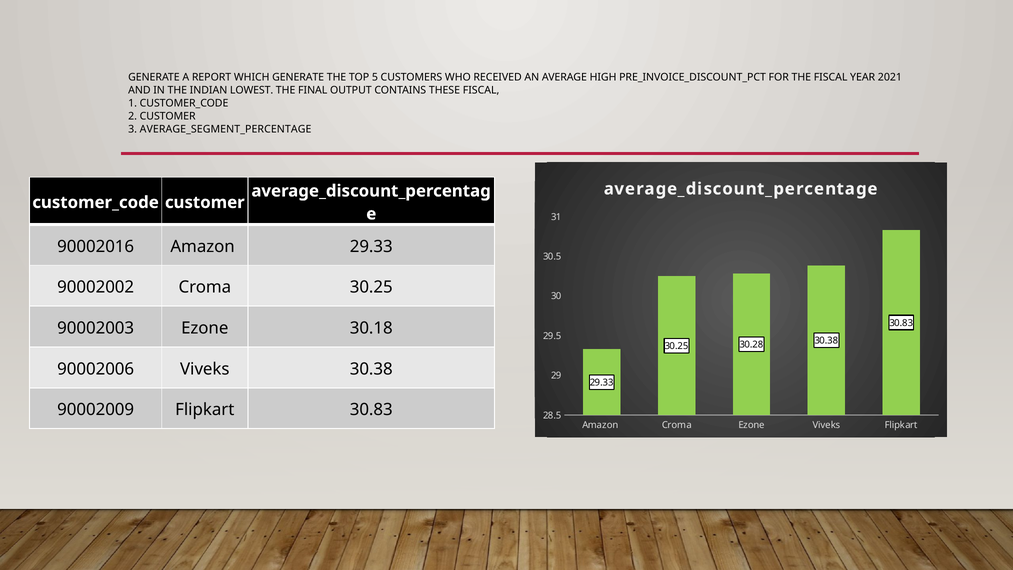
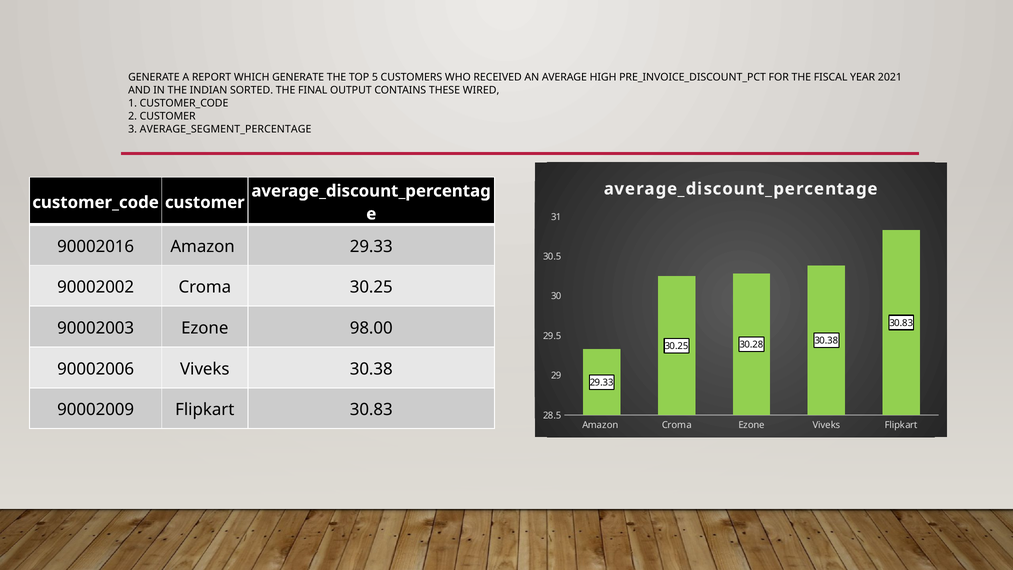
LOWEST: LOWEST -> SORTED
THESE FISCAL: FISCAL -> WIRED
30.18: 30.18 -> 98.00
